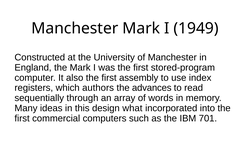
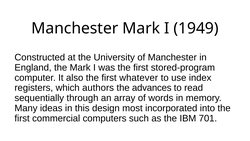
assembly: assembly -> whatever
what: what -> most
